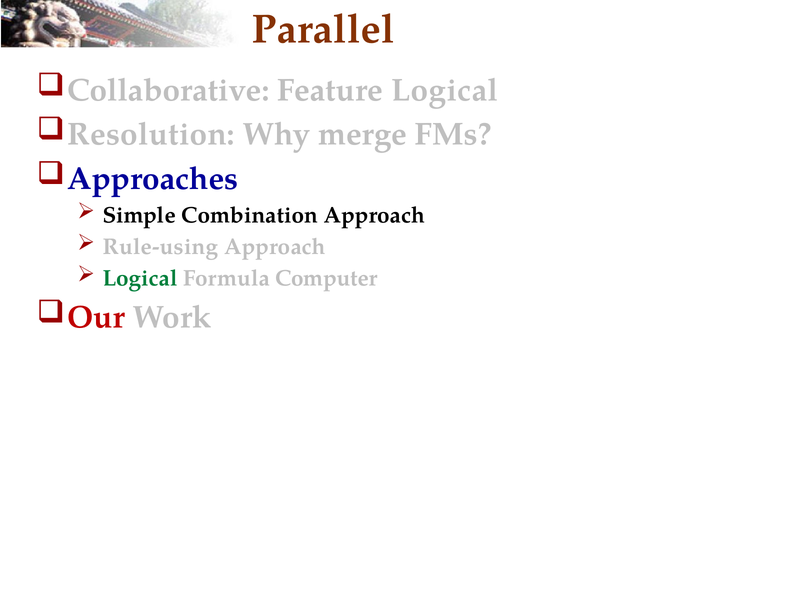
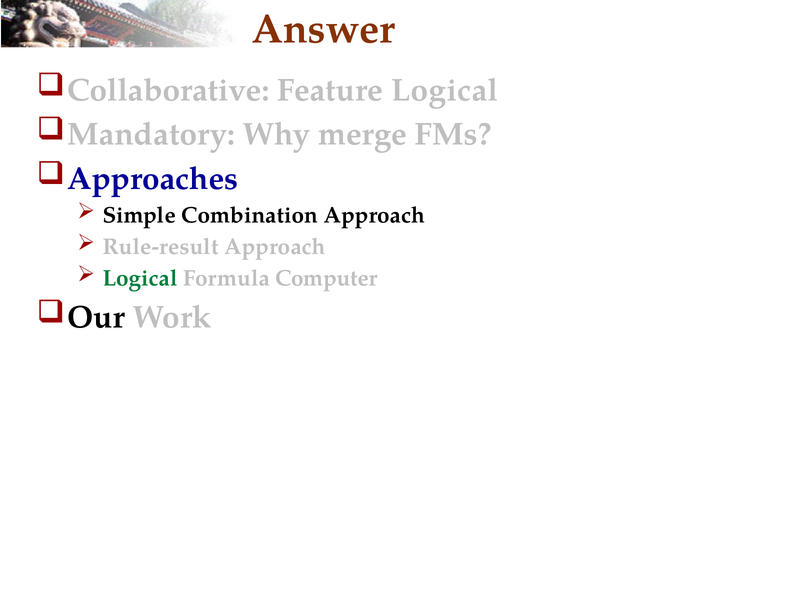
Parallel: Parallel -> Answer
Resolution: Resolution -> Mandatory
Rule-using: Rule-using -> Rule-result
Our colour: red -> black
